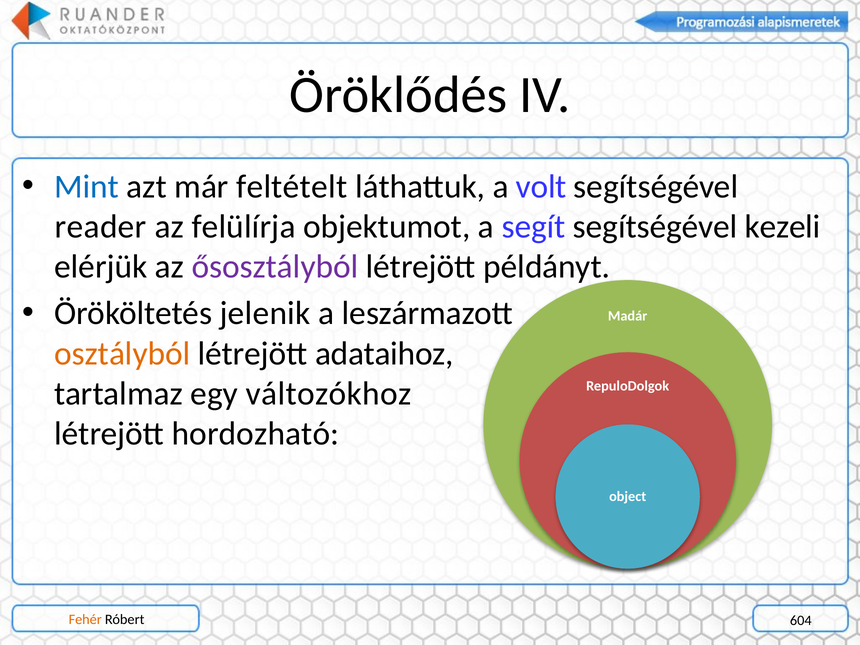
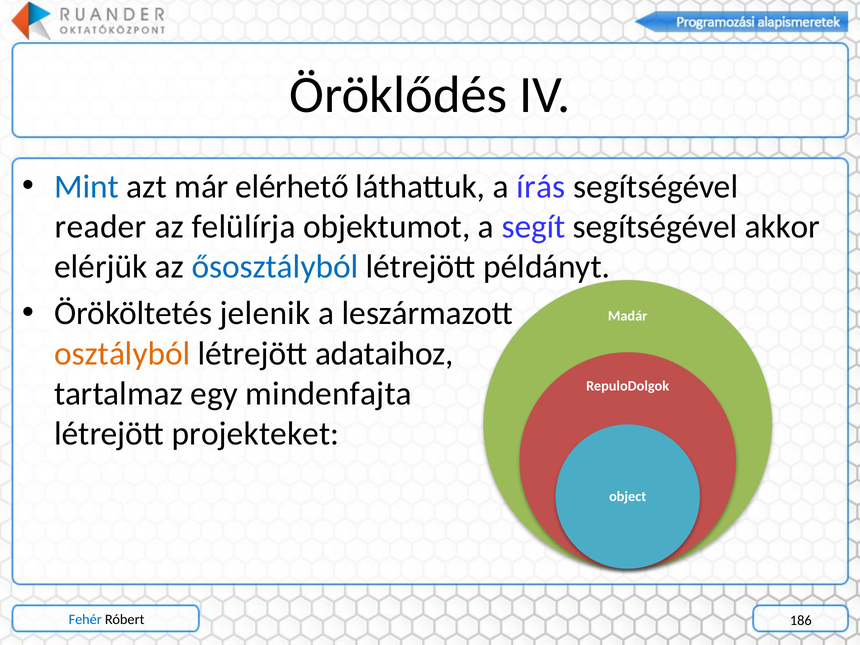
feltételt: feltételt -> elérhető
volt: volt -> írás
kezeli: kezeli -> akkor
ősosztályból colour: purple -> blue
változókhoz: változókhoz -> mindenfajta
hordozható: hordozható -> projekteket
Fehér colour: orange -> blue
604: 604 -> 186
